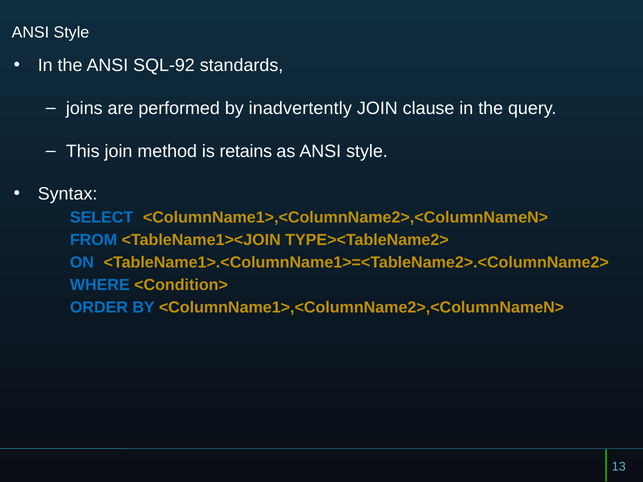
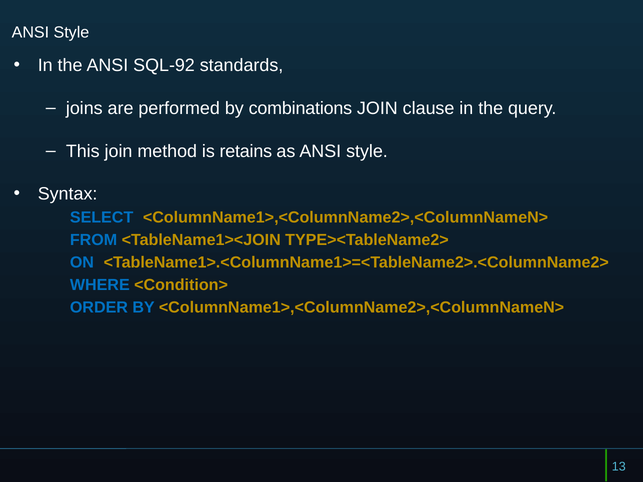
inadvertently: inadvertently -> combinations
